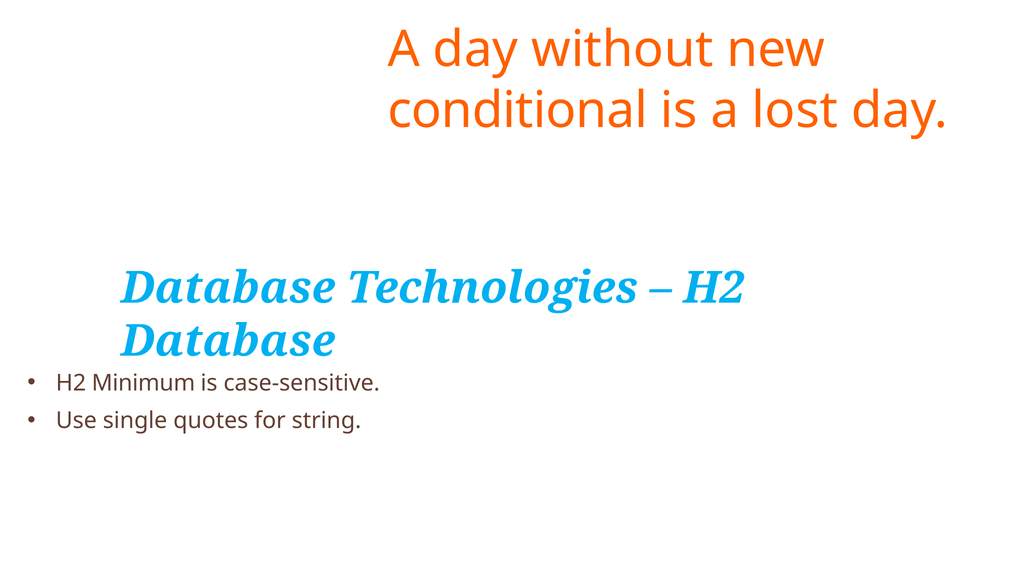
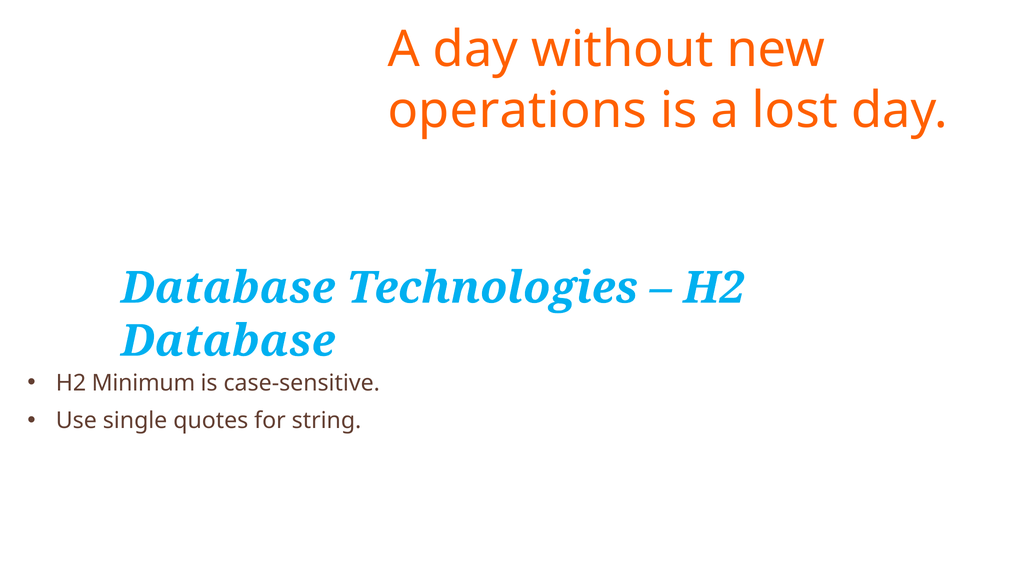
conditional: conditional -> operations
